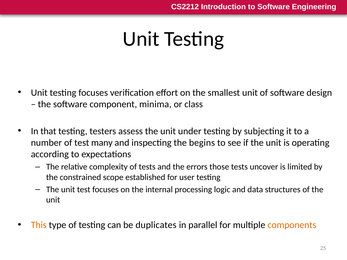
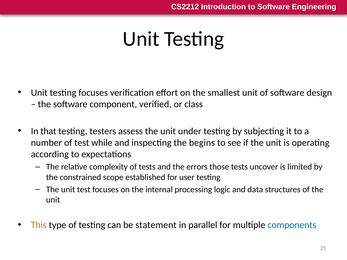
minima: minima -> verified
many: many -> while
duplicates: duplicates -> statement
components colour: orange -> blue
